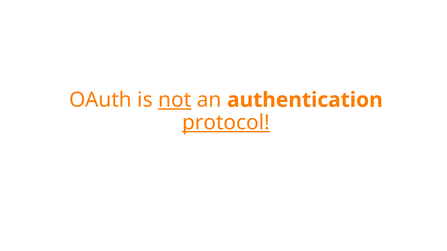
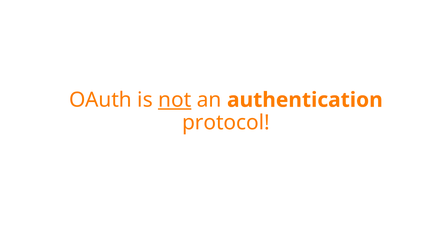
protocol underline: present -> none
